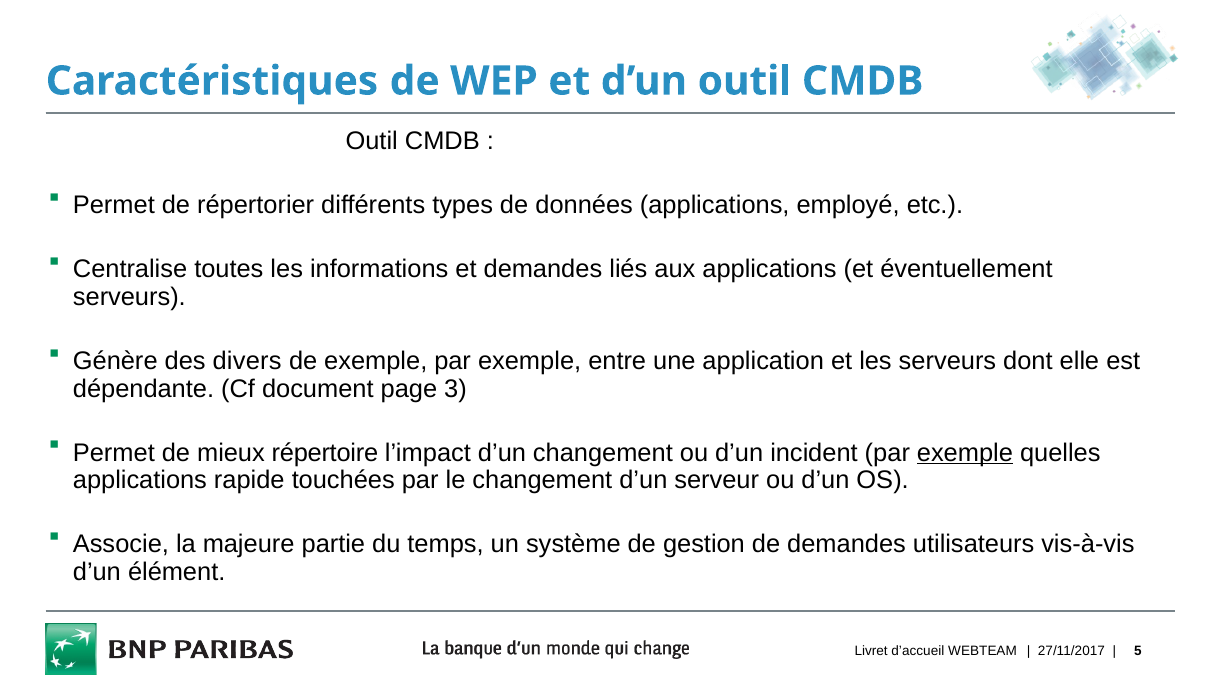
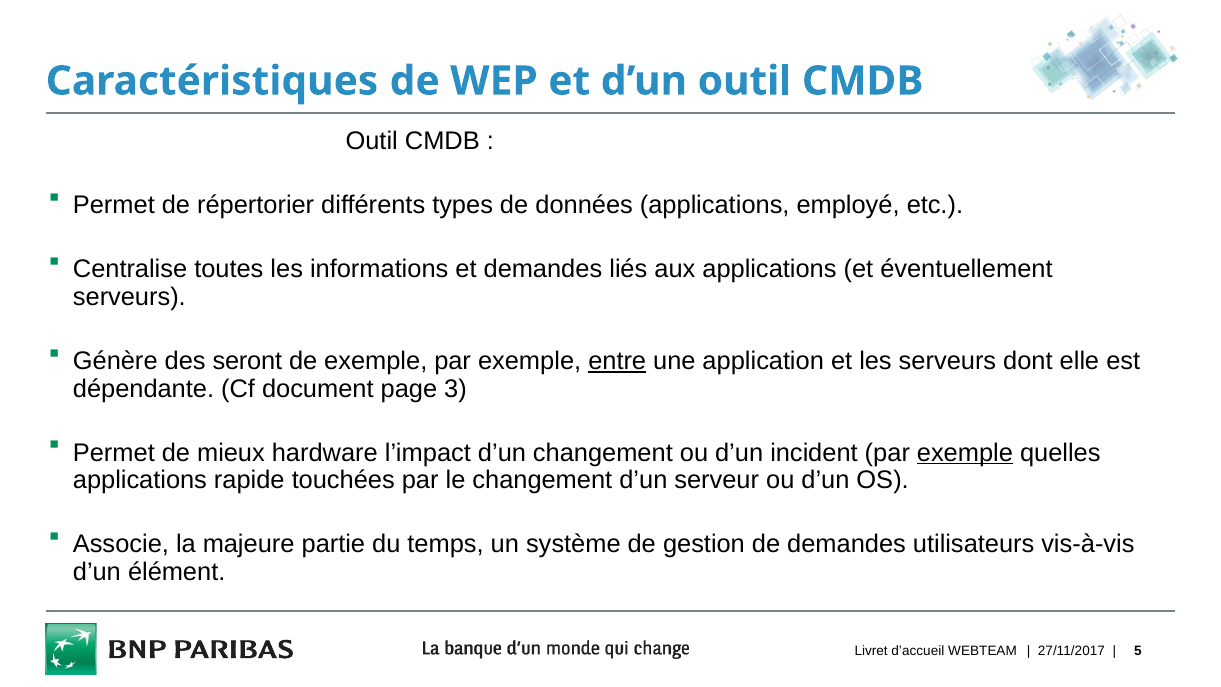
divers: divers -> seront
entre underline: none -> present
répertoire: répertoire -> hardware
